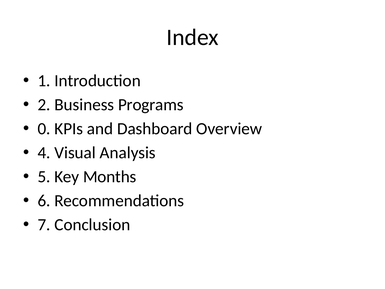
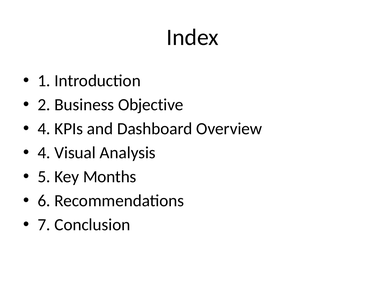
Programs: Programs -> Objective
0 at (44, 129): 0 -> 4
